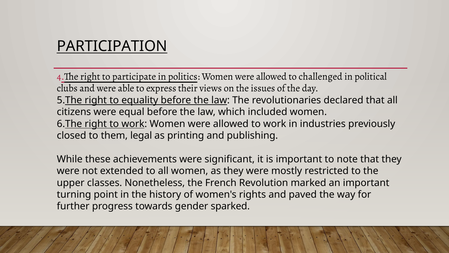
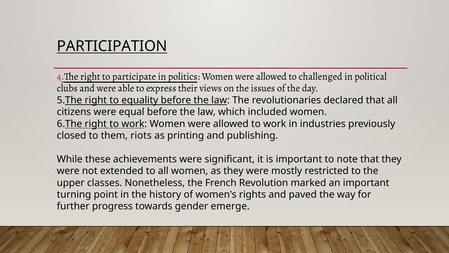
legal: legal -> riots
sparked: sparked -> emerge
